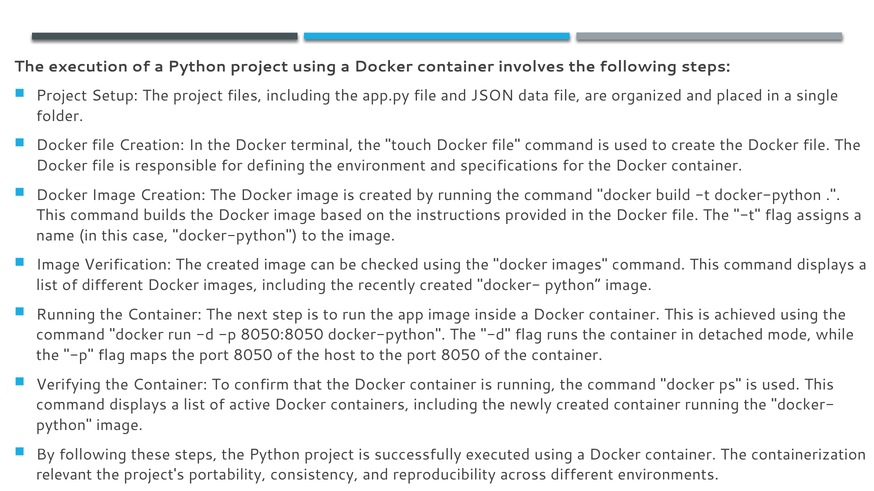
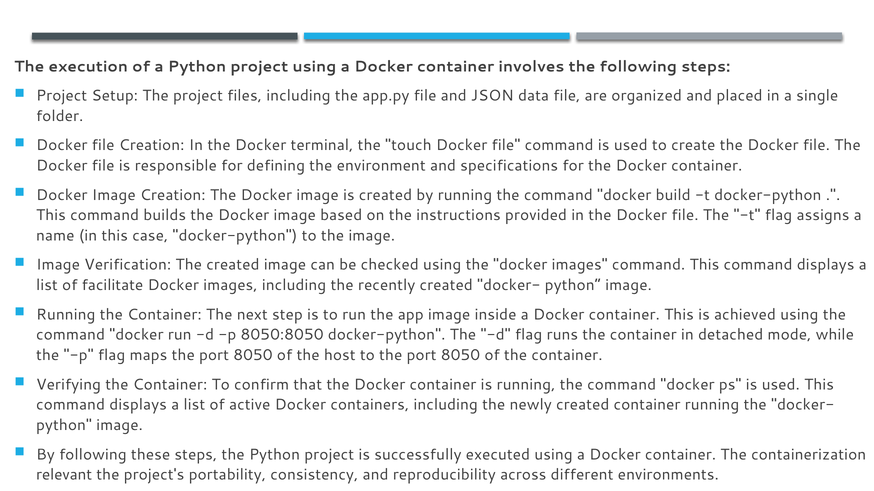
of different: different -> facilitate
